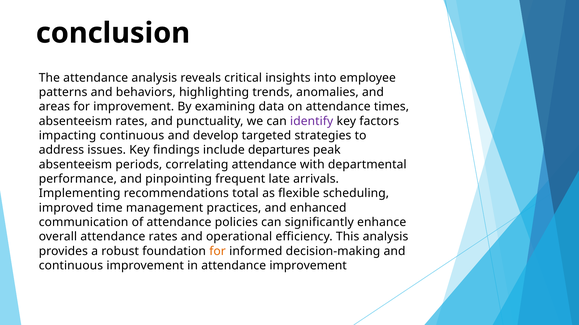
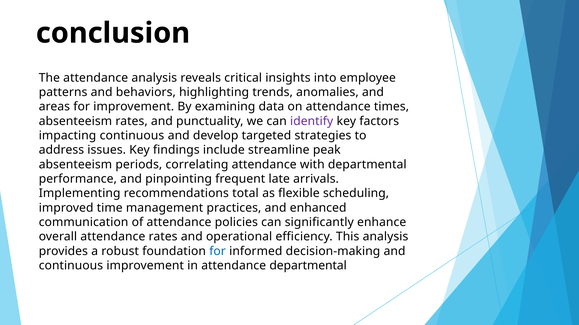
departures: departures -> streamline
for at (218, 252) colour: orange -> blue
attendance improvement: improvement -> departmental
